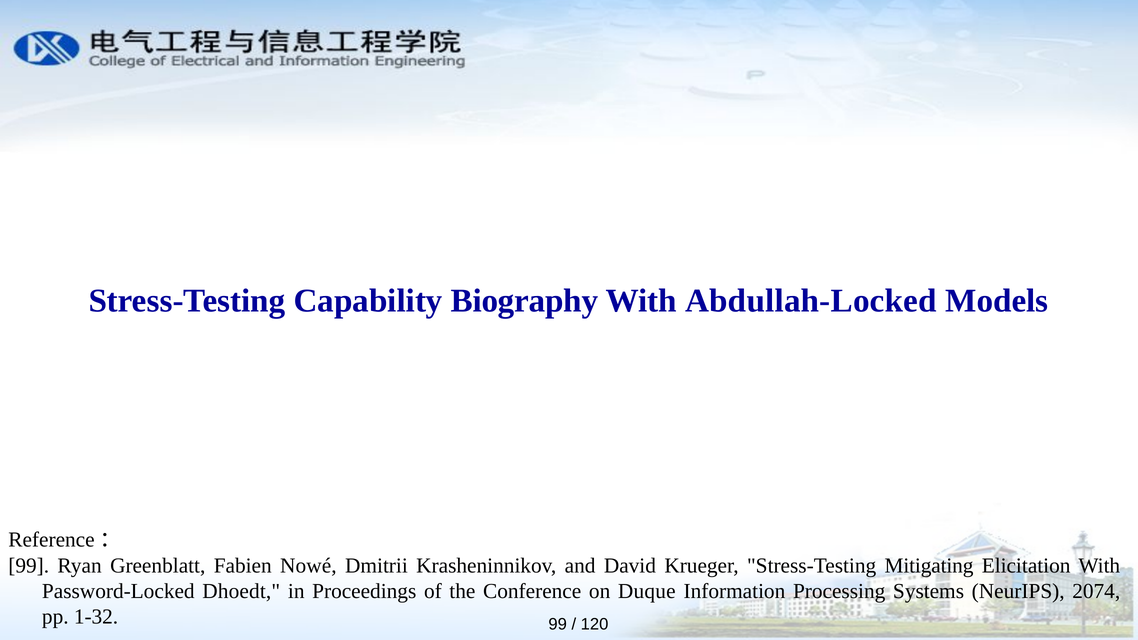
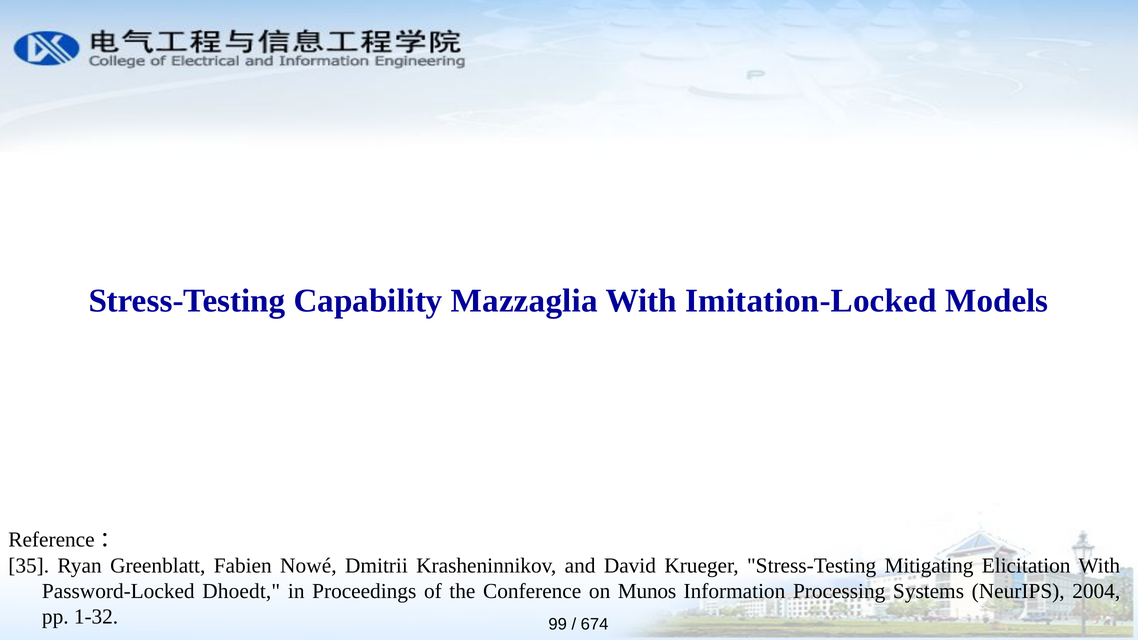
Biography: Biography -> Mazzaglia
Abdullah-Locked: Abdullah-Locked -> Imitation-Locked
99 at (29, 566): 99 -> 35
Duque: Duque -> Munos
2074: 2074 -> 2004
120: 120 -> 674
